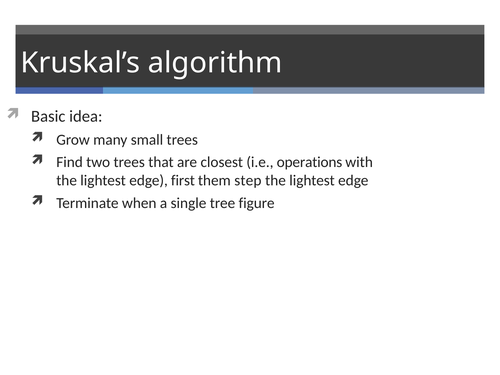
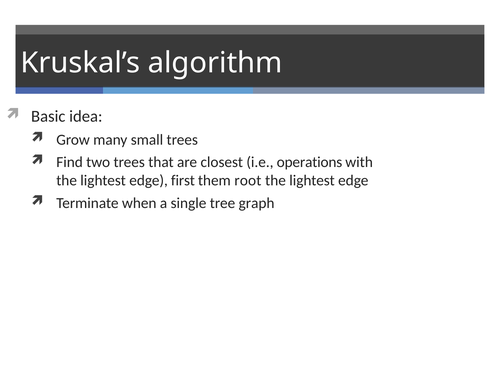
step: step -> root
figure: figure -> graph
